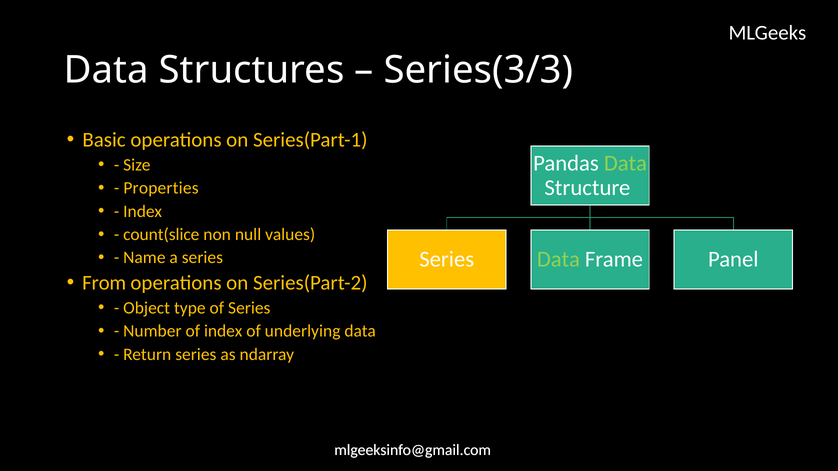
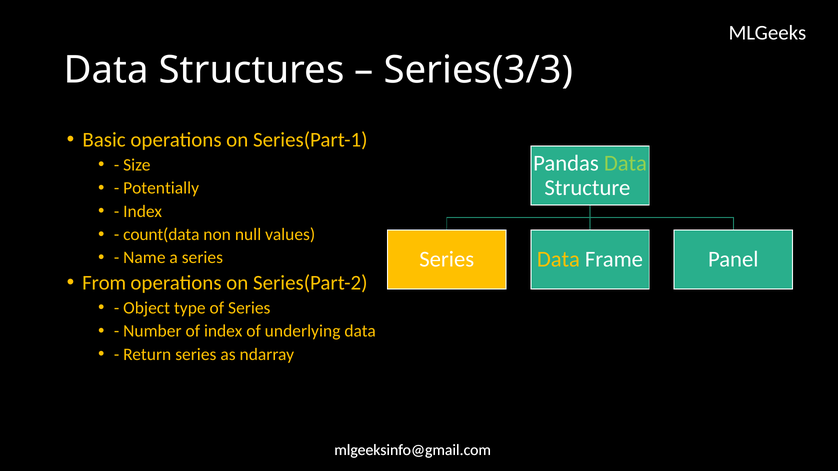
Properties: Properties -> Potentially
count(slice: count(slice -> count(data
Data at (558, 260) colour: light green -> yellow
